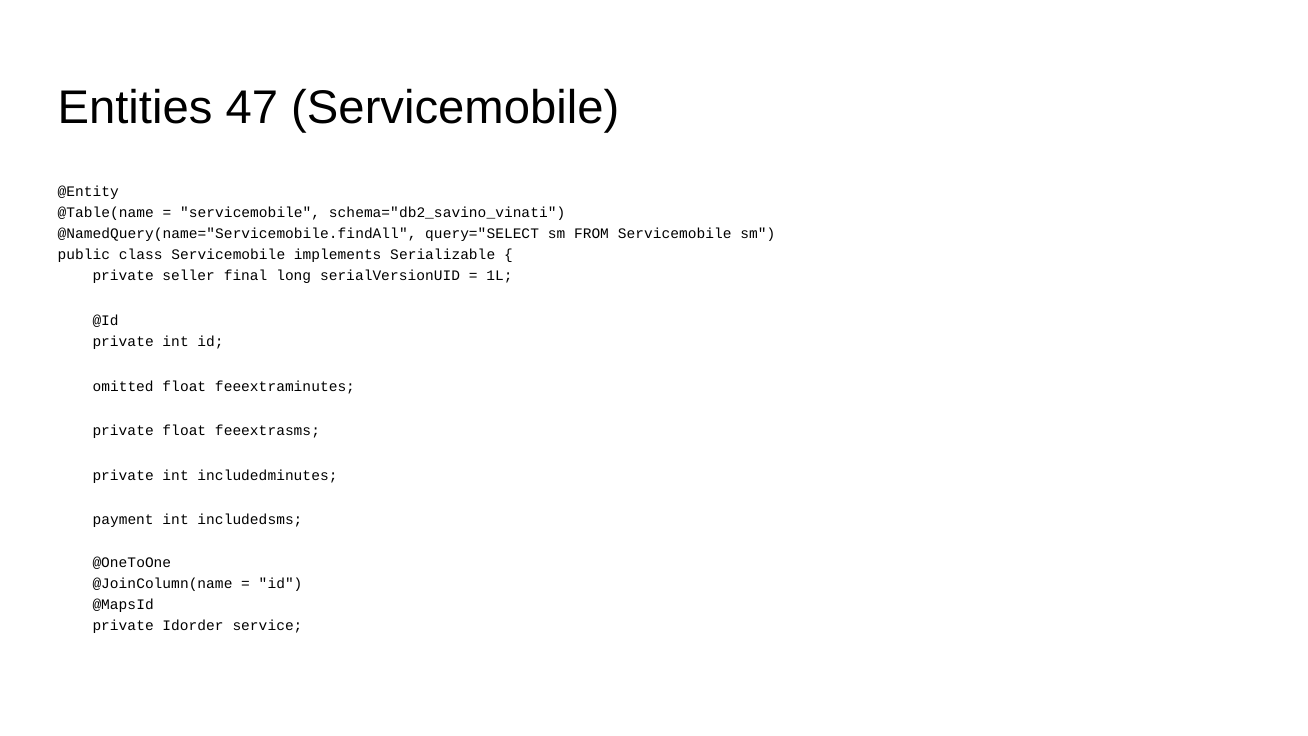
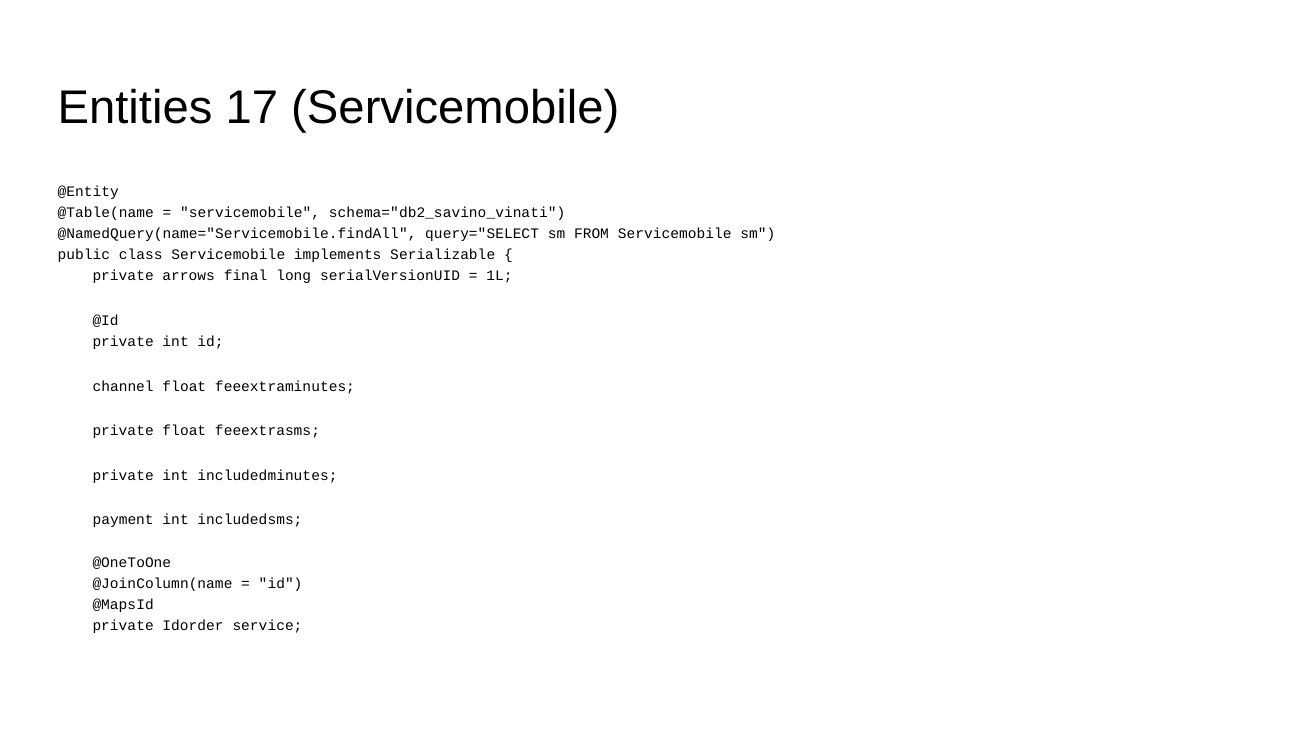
47: 47 -> 17
seller: seller -> arrows
omitted: omitted -> channel
